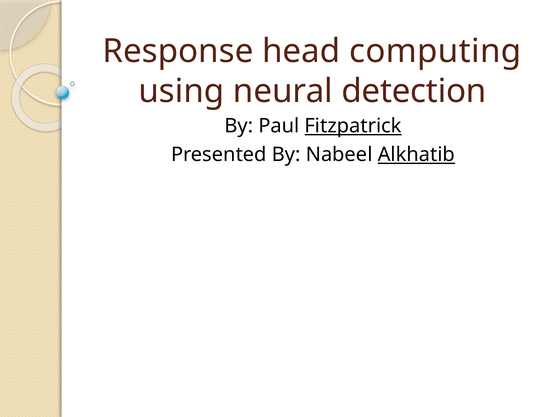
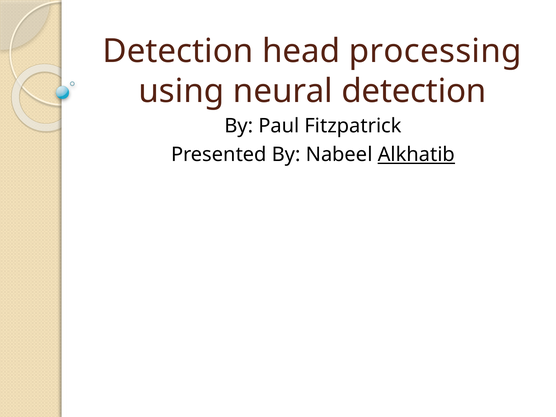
Response at (178, 51): Response -> Detection
computing: computing -> processing
Fitzpatrick underline: present -> none
